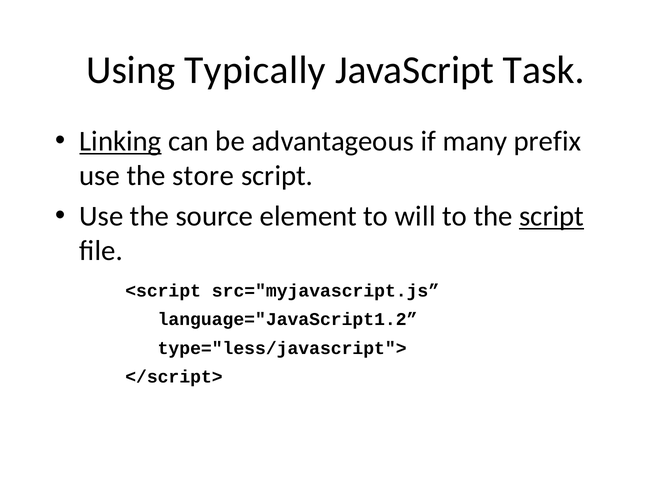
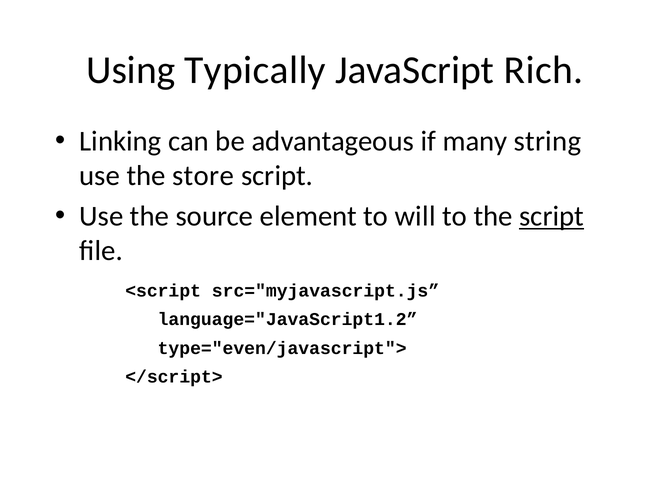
Task: Task -> Rich
Linking underline: present -> none
prefix: prefix -> string
type="less/javascript">: type="less/javascript"> -> type="even/javascript">
